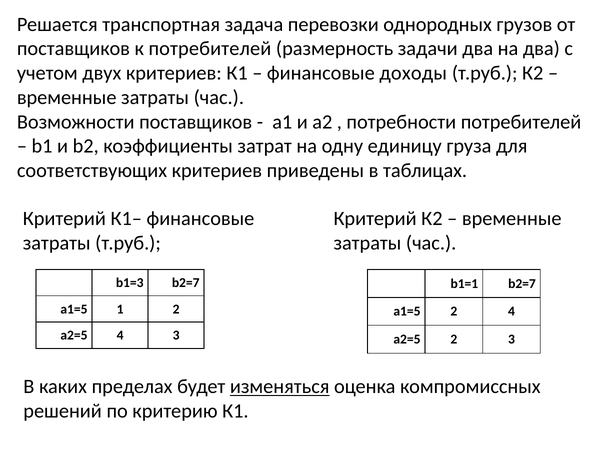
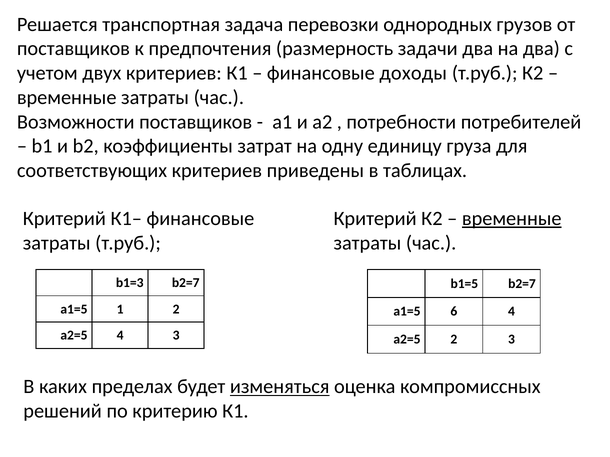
к потребителей: потребителей -> предпочтения
временные at (512, 219) underline: none -> present
b1=1: b1=1 -> b1=5
a1=5 2: 2 -> 6
